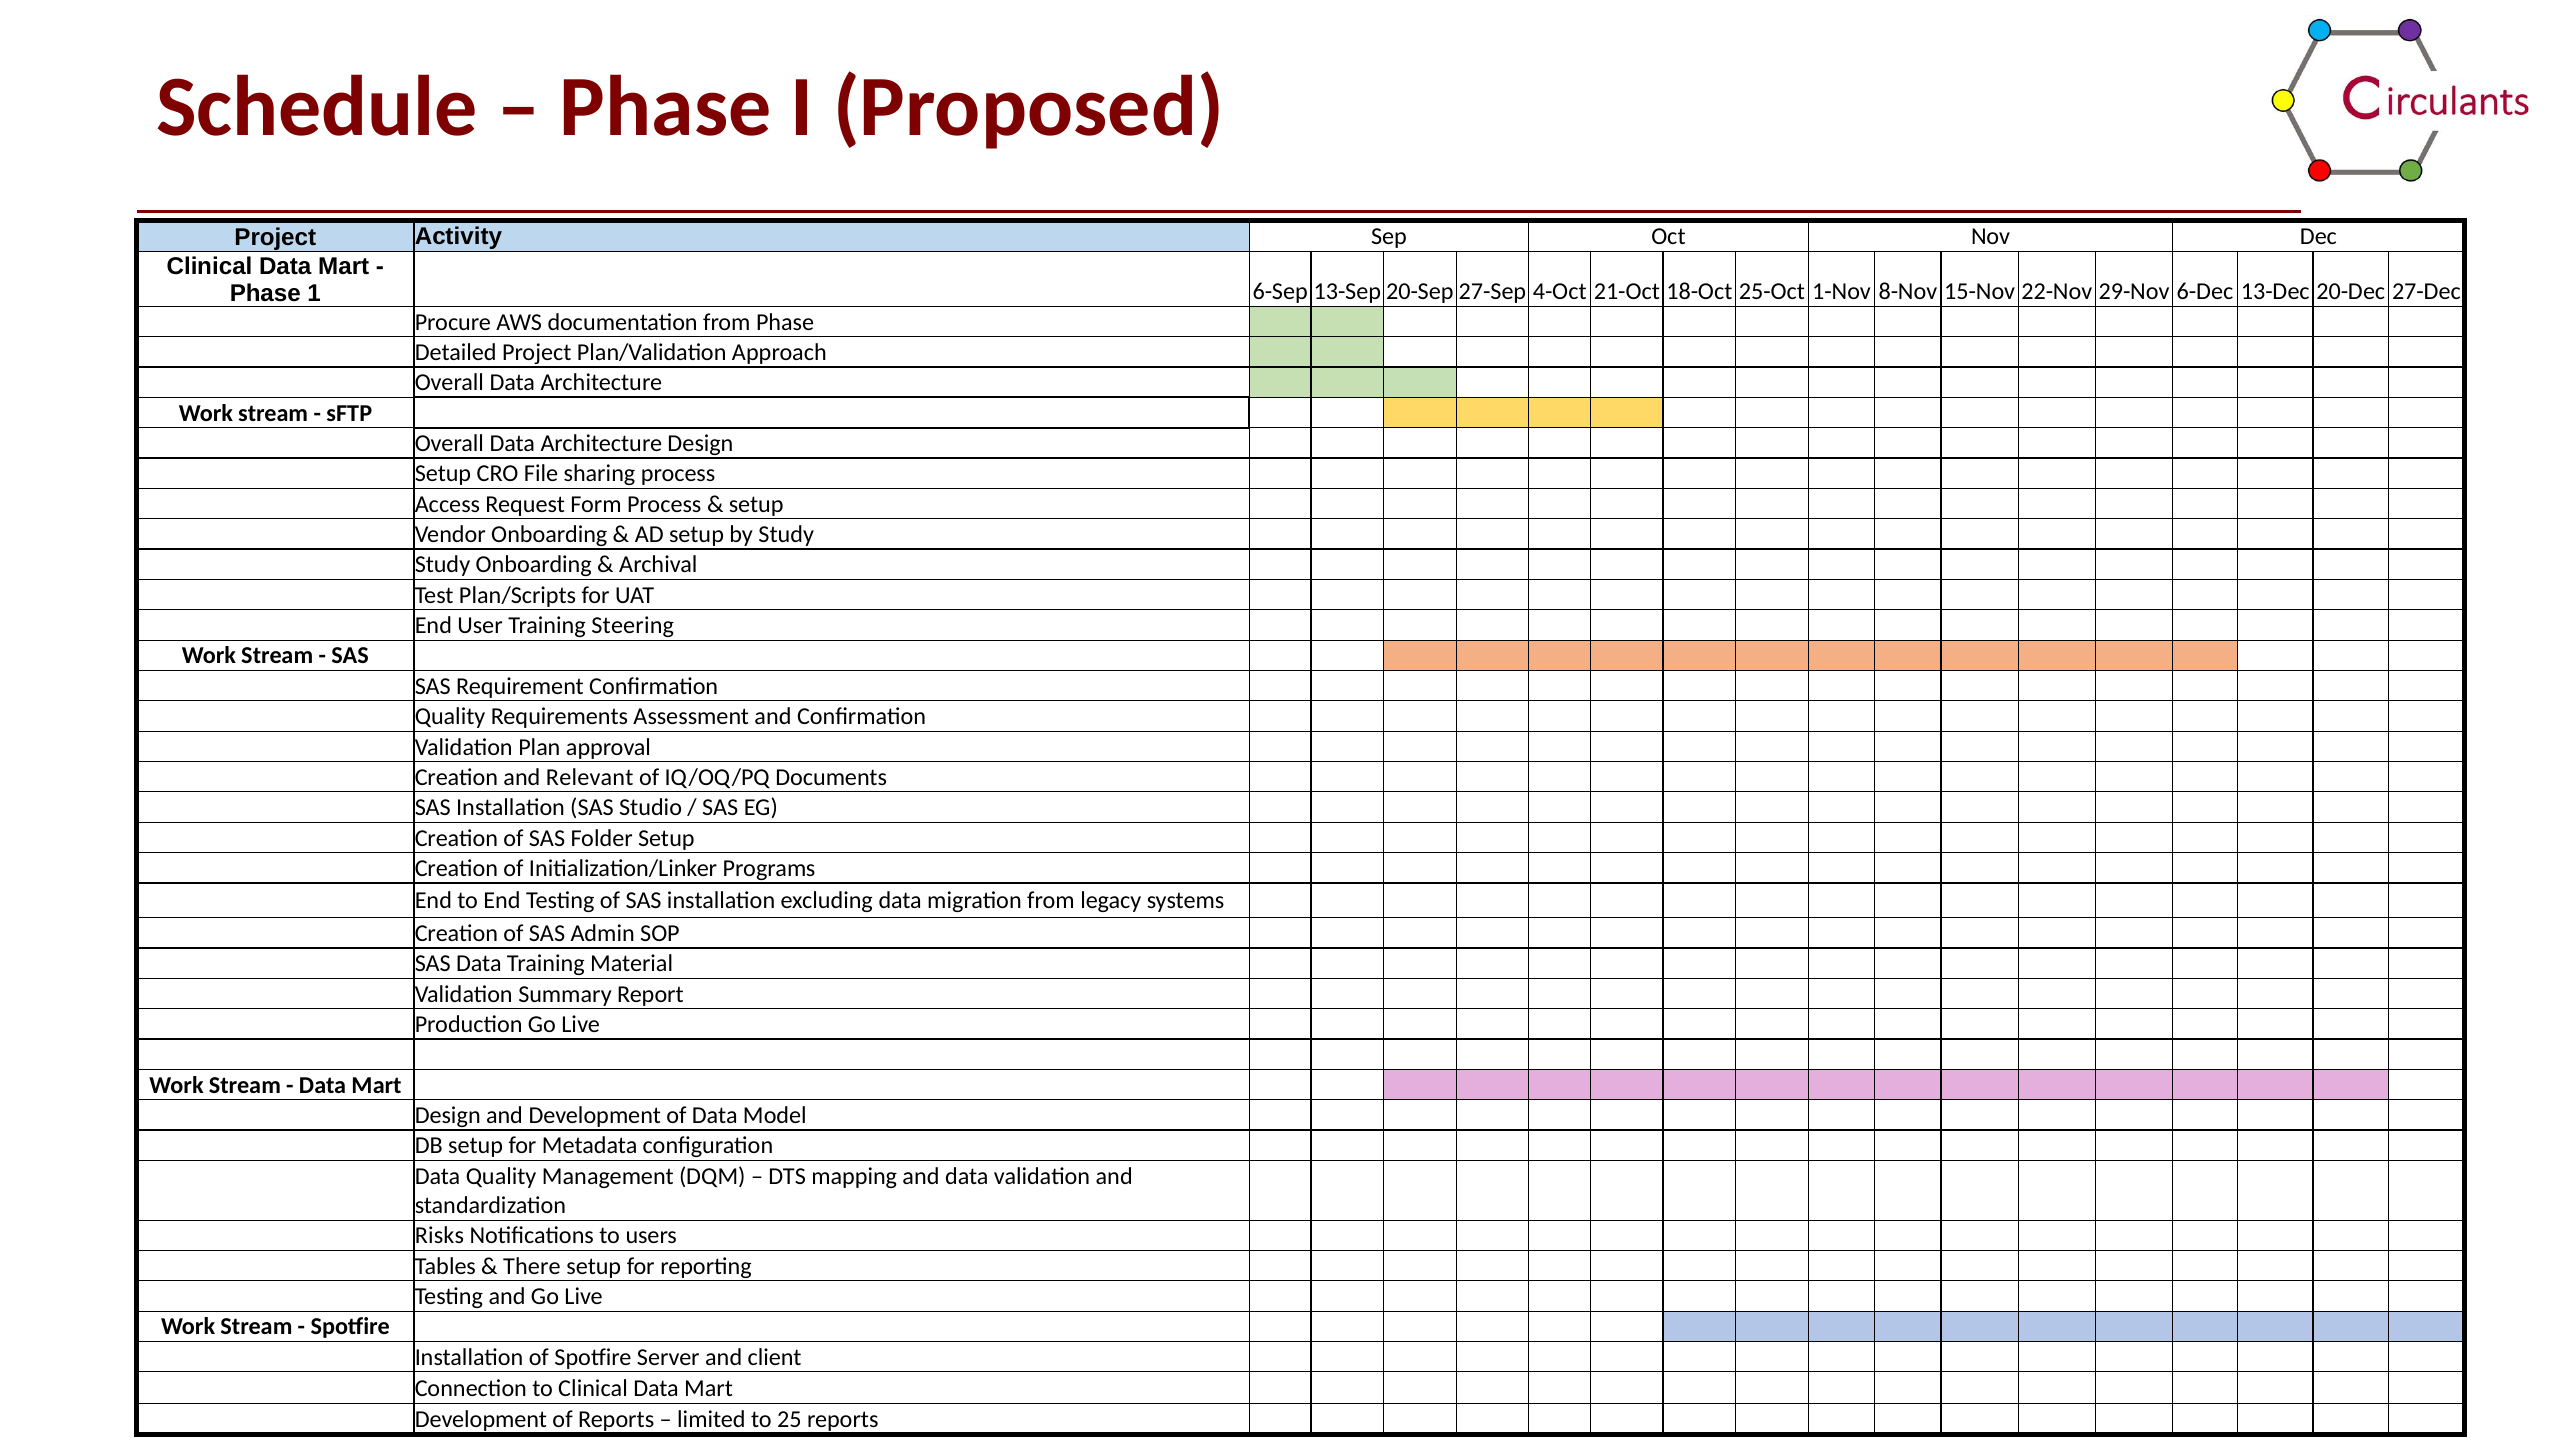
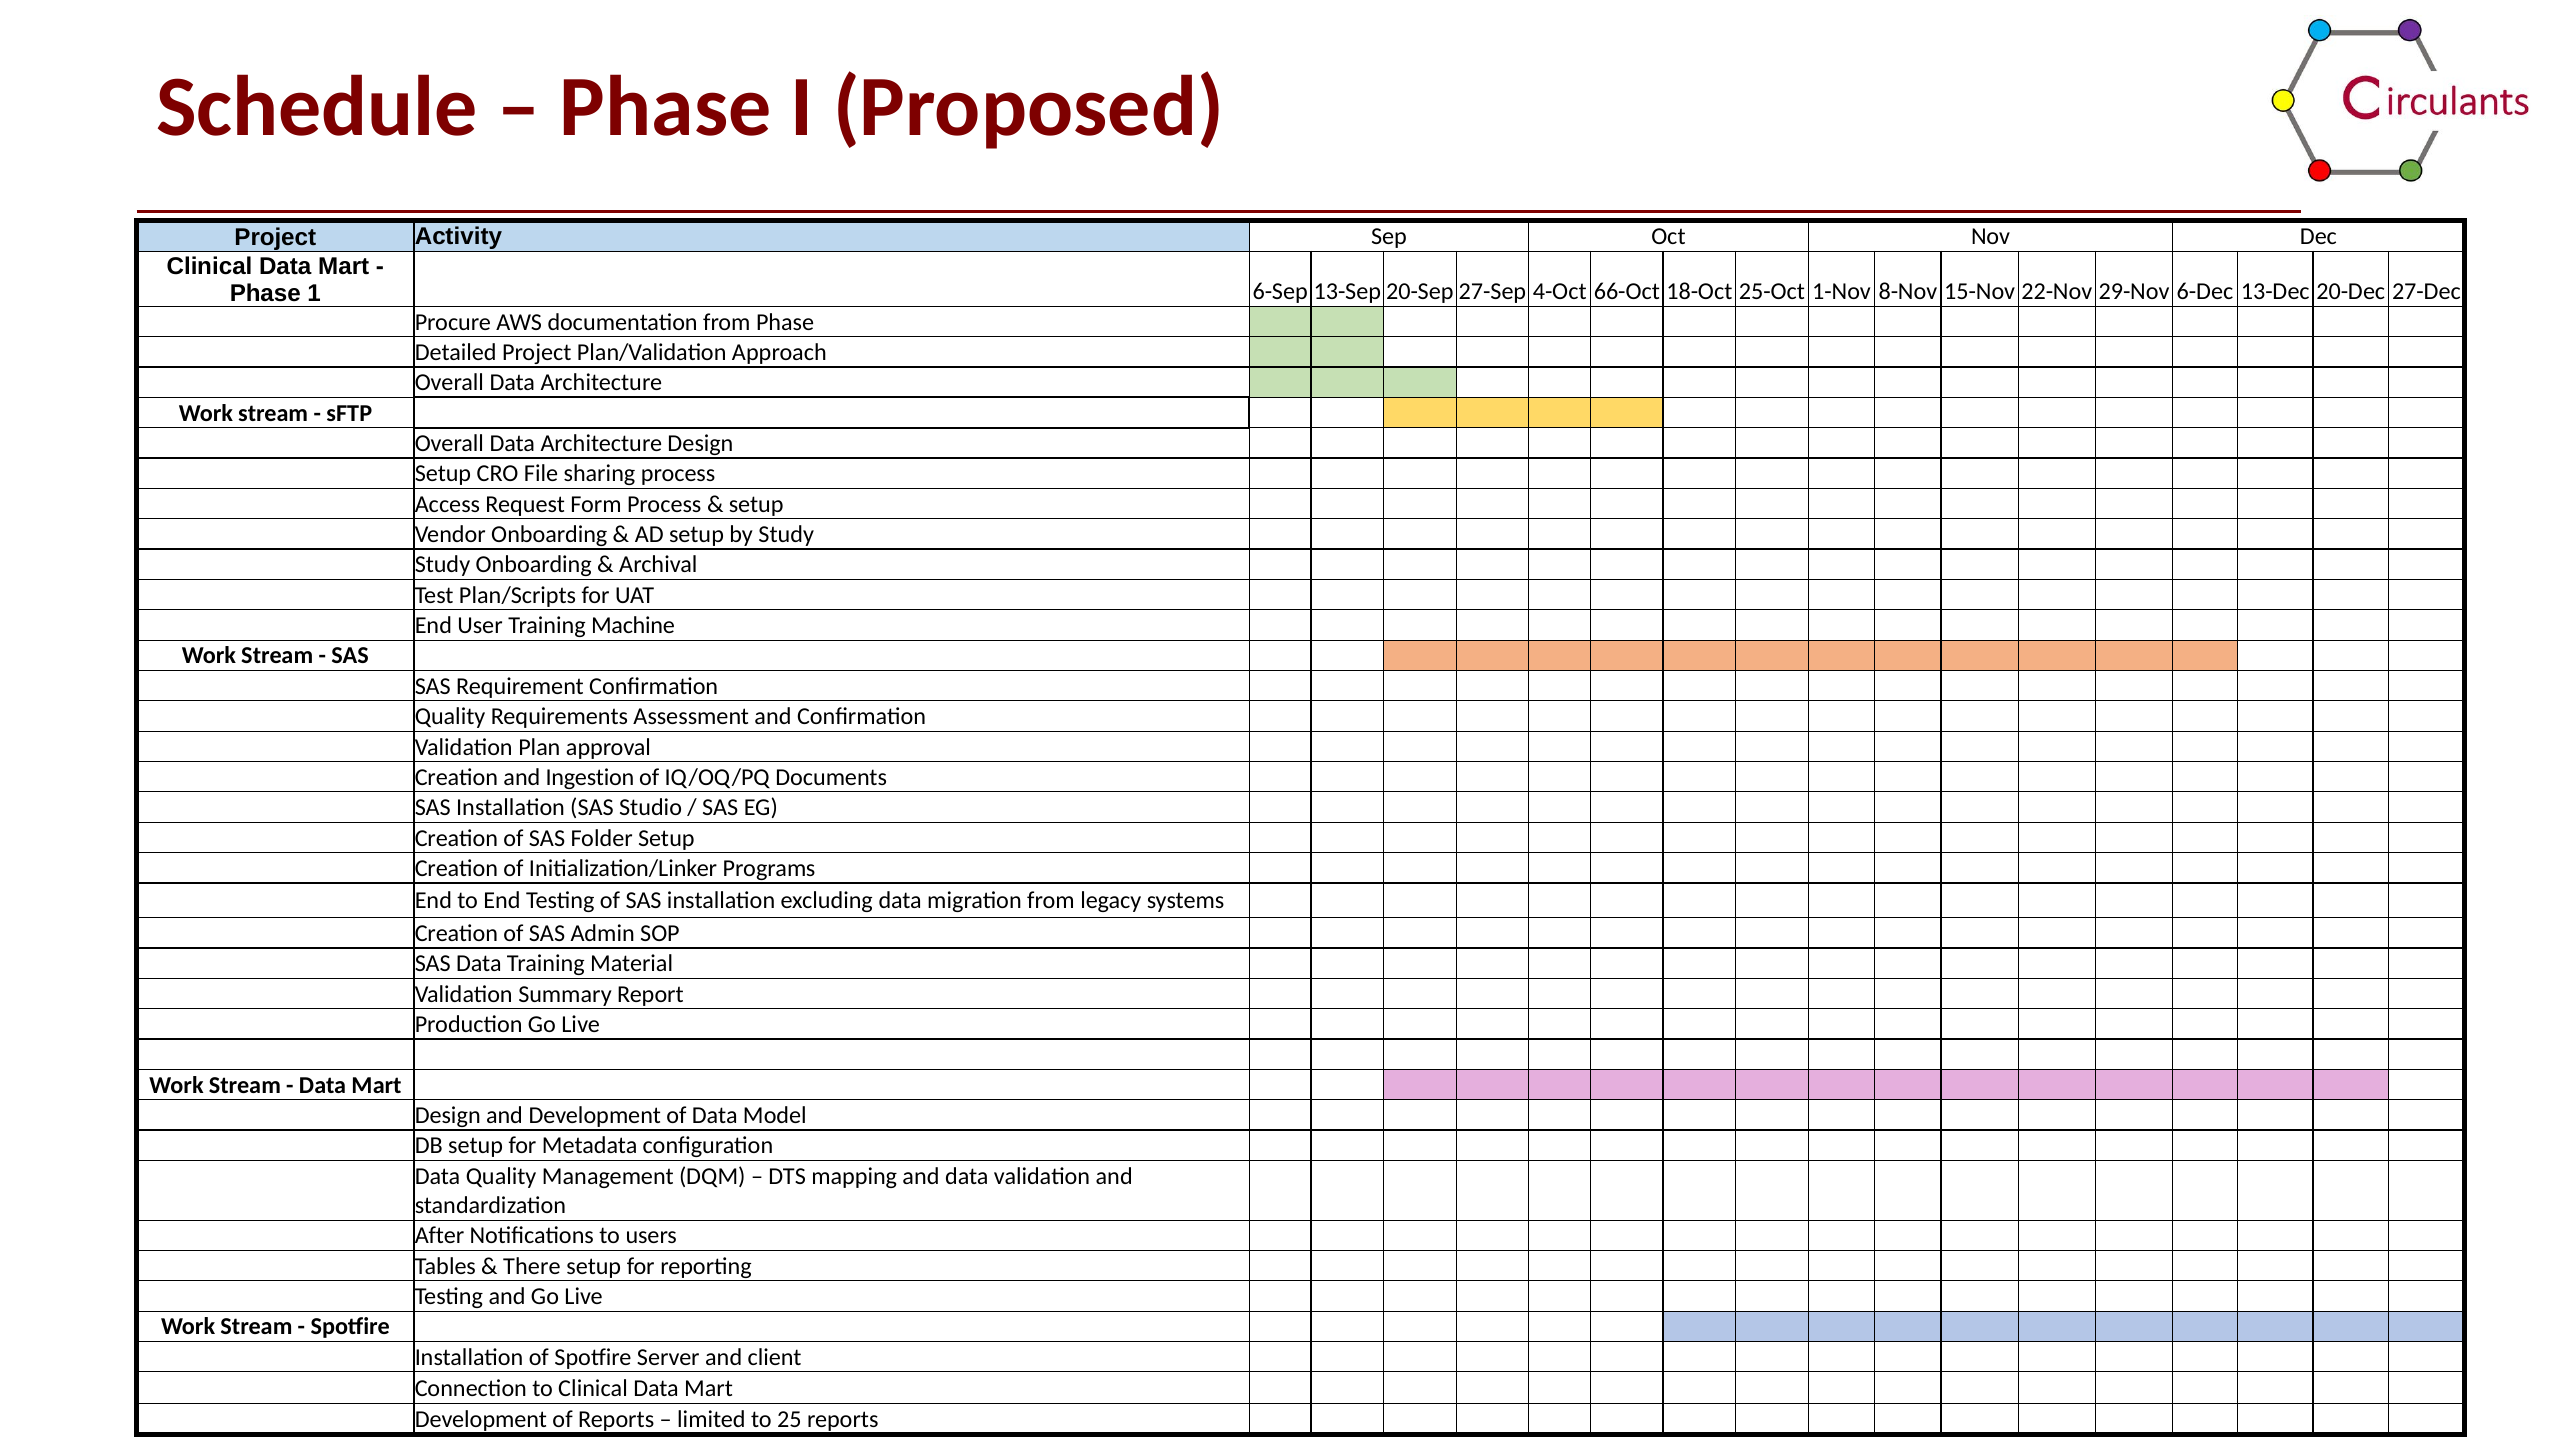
21-Oct: 21-Oct -> 66-Oct
Steering: Steering -> Machine
Relevant: Relevant -> Ingestion
Risks: Risks -> After
